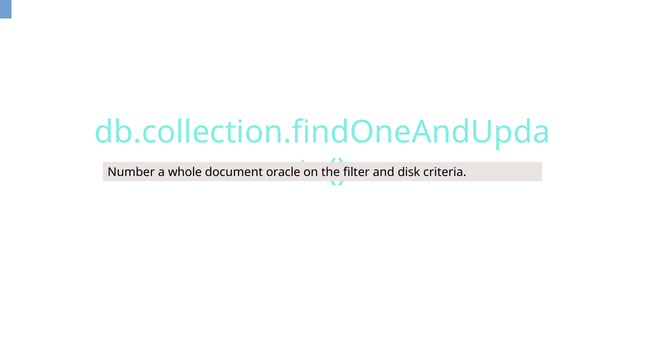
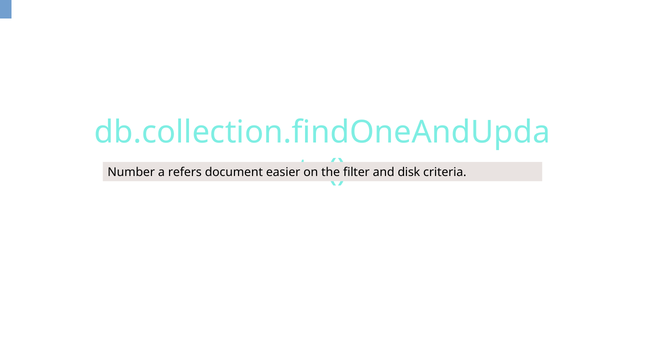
whole: whole -> refers
oracle: oracle -> easier
